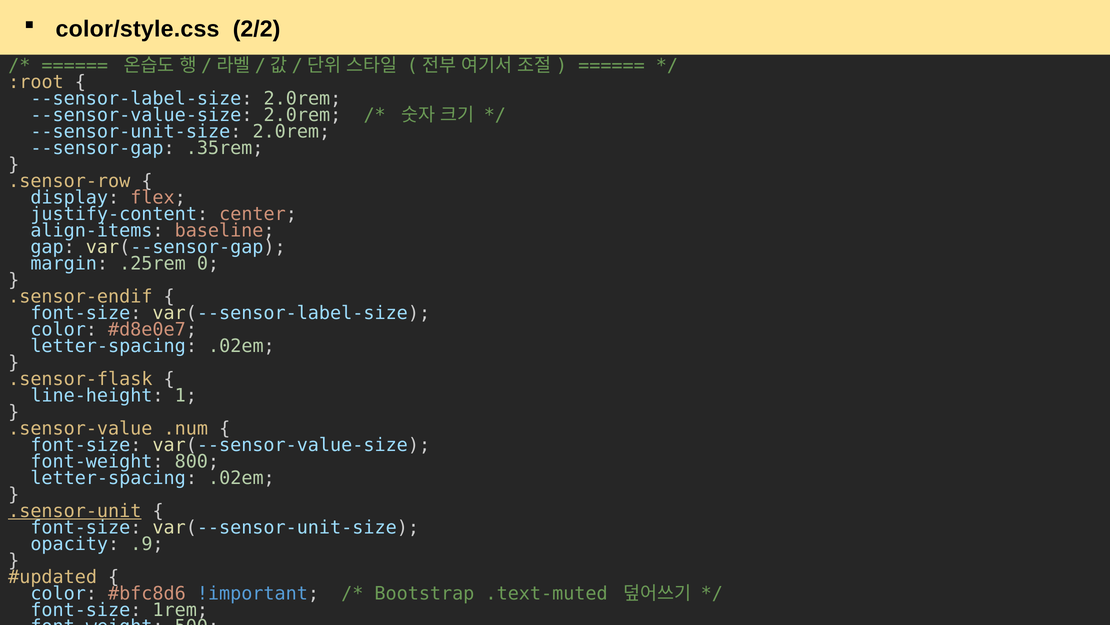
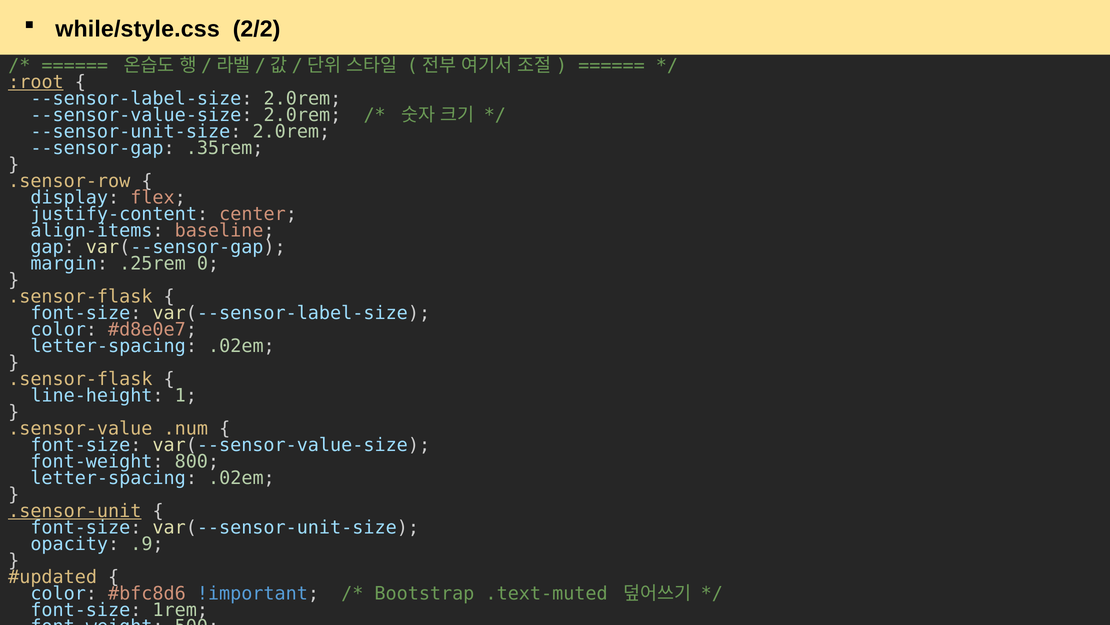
color/style.css: color/style.css -> while/style.css
:root at (36, 82) underline: none -> present
.sensor-endif at (80, 296): .sensor-endif -> .sensor-flask
